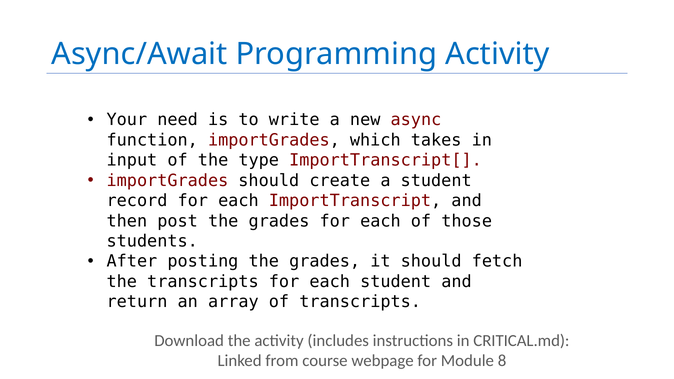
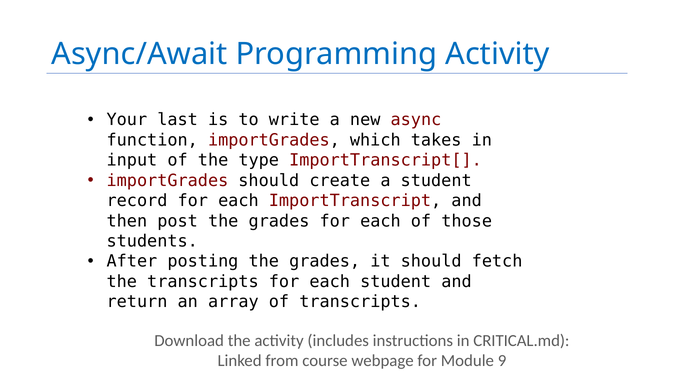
need: need -> last
8: 8 -> 9
